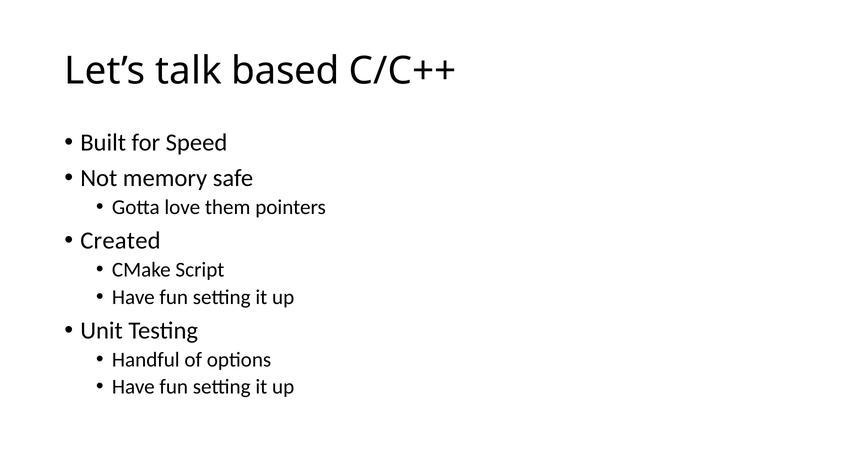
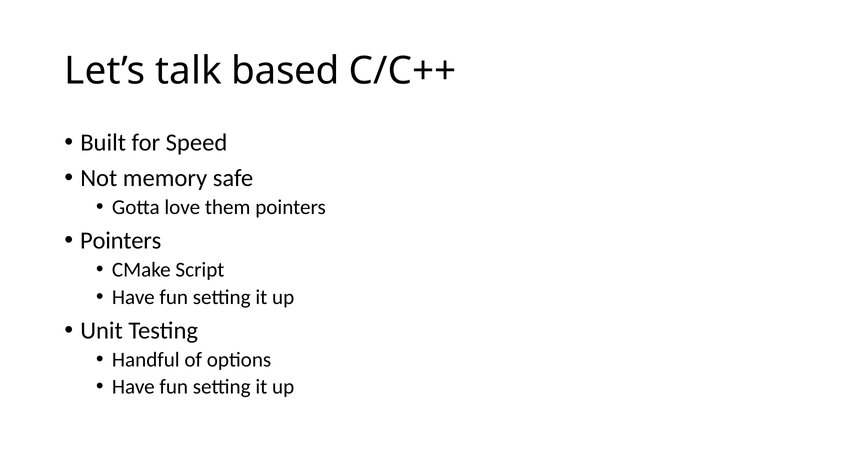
Created at (120, 241): Created -> Pointers
